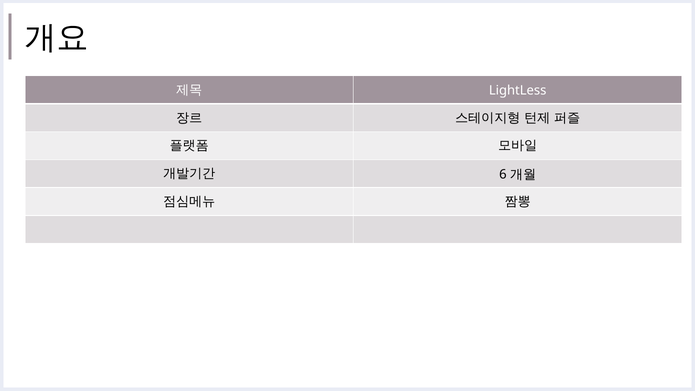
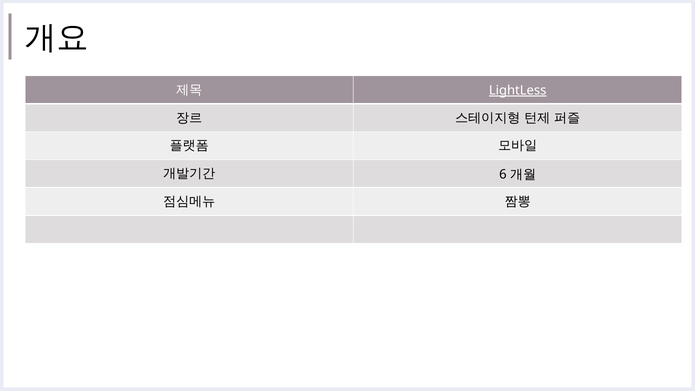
LightLess underline: none -> present
